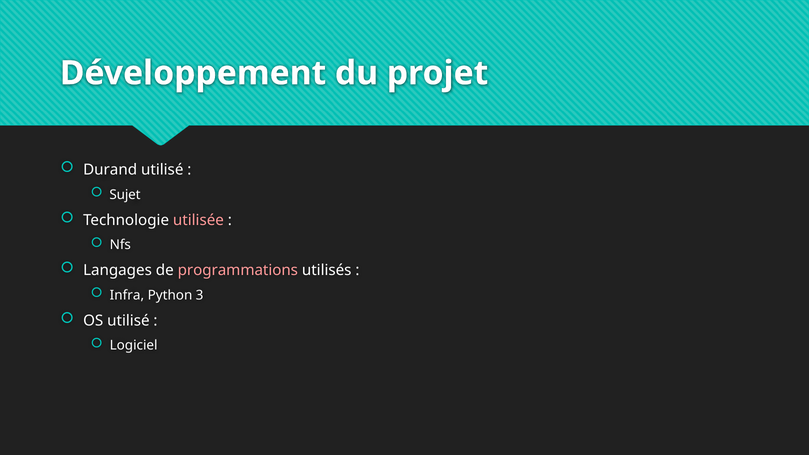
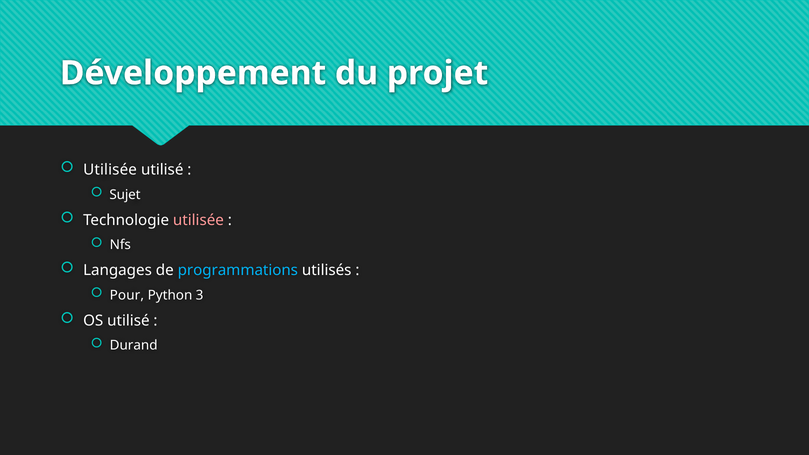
Durand at (110, 170): Durand -> Utilisée
programmations colour: pink -> light blue
Infra: Infra -> Pour
Logiciel: Logiciel -> Durand
